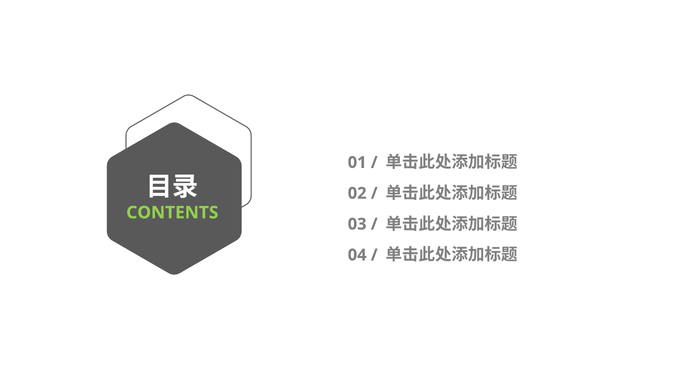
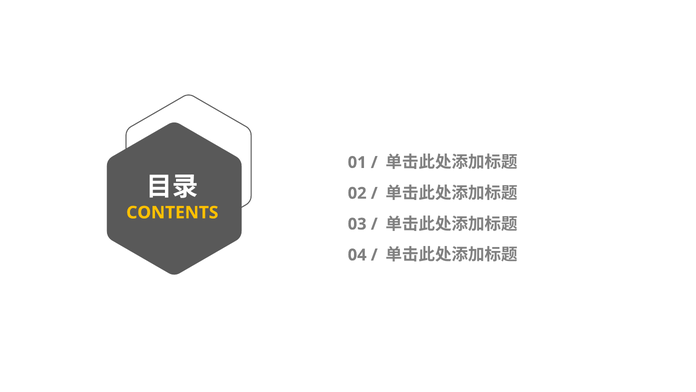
CONTENTS colour: light green -> yellow
